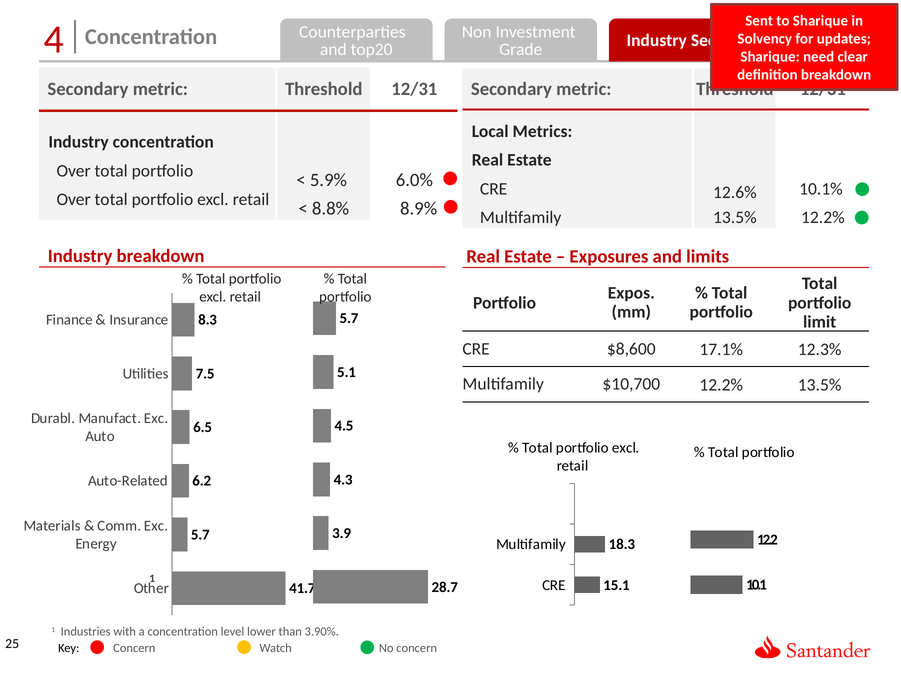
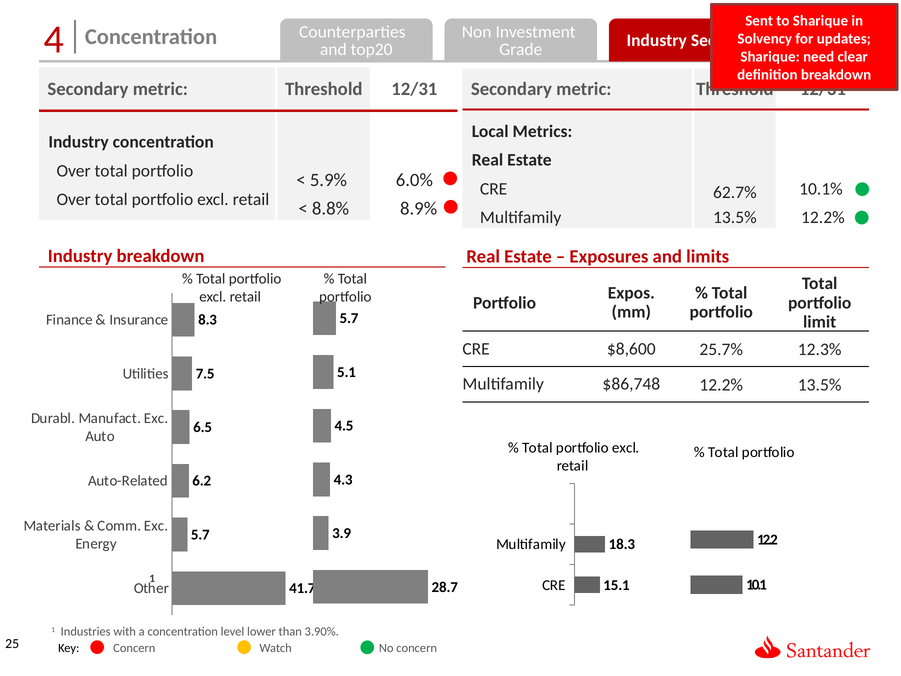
12.6%: 12.6% -> 62.7%
17.1%: 17.1% -> 25.7%
$10,700: $10,700 -> $86,748
